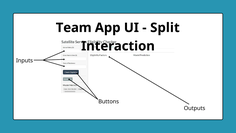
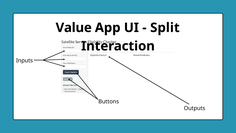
Team: Team -> Value
